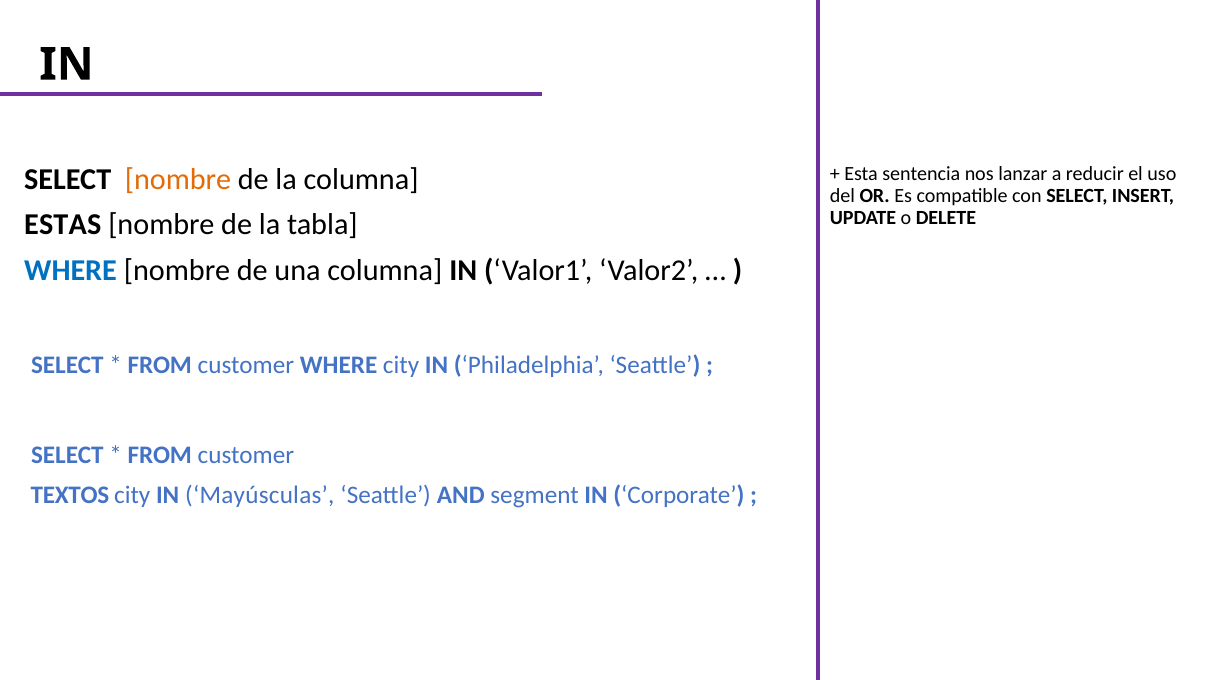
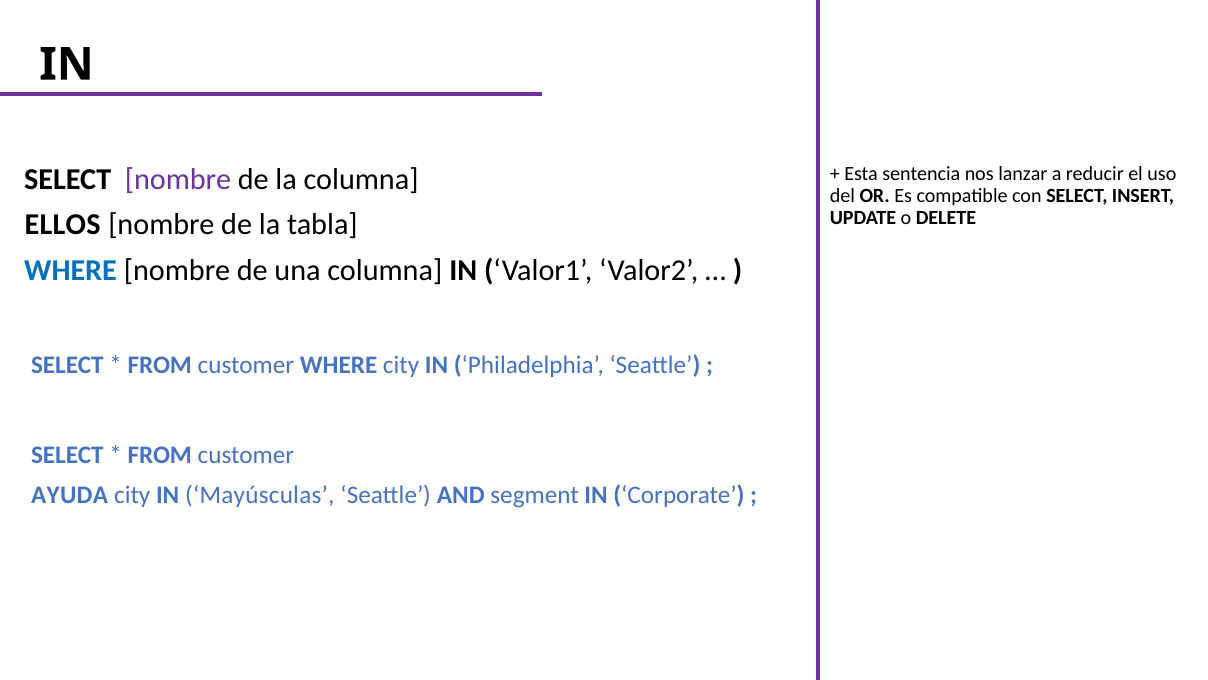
nombre at (178, 179) colour: orange -> purple
ESTAS: ESTAS -> ELLOS
TEXTOS: TEXTOS -> AYUDA
